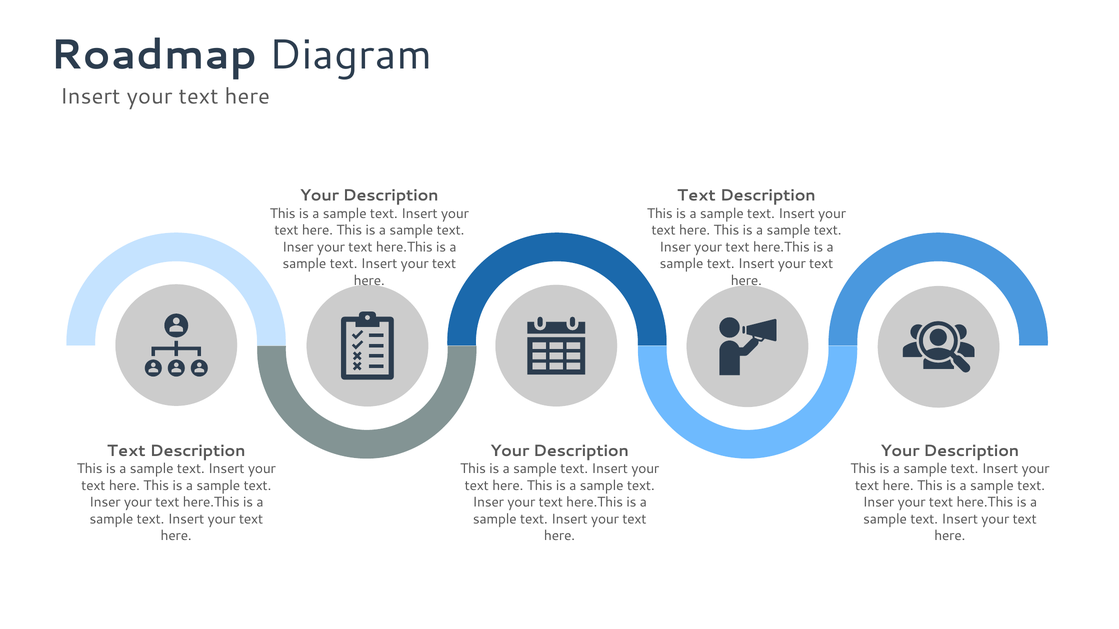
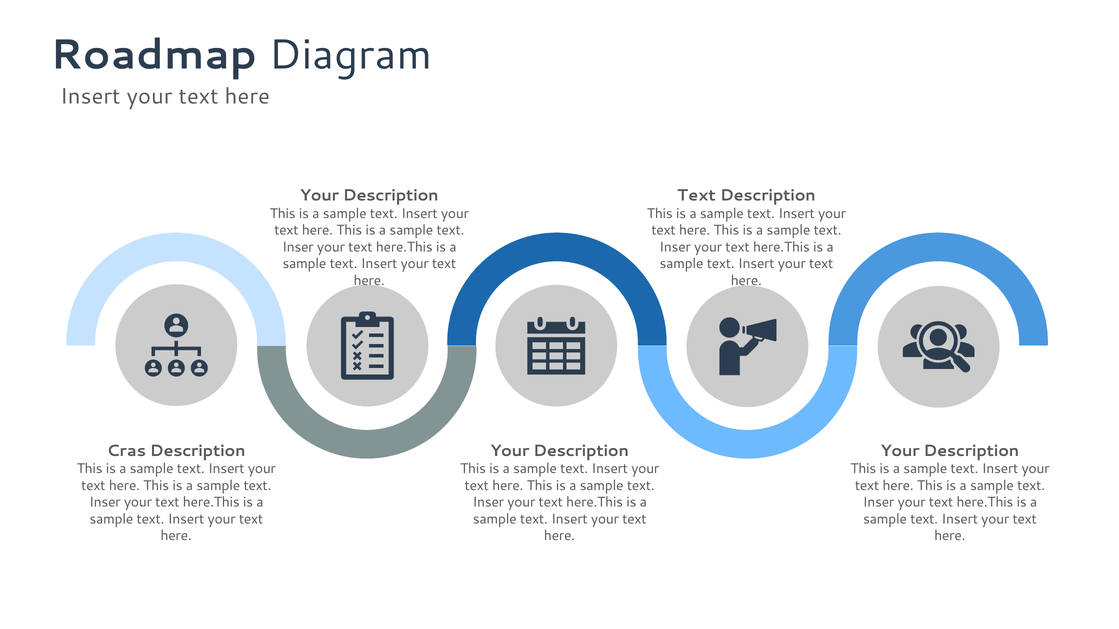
Text at (126, 451): Text -> Cras
